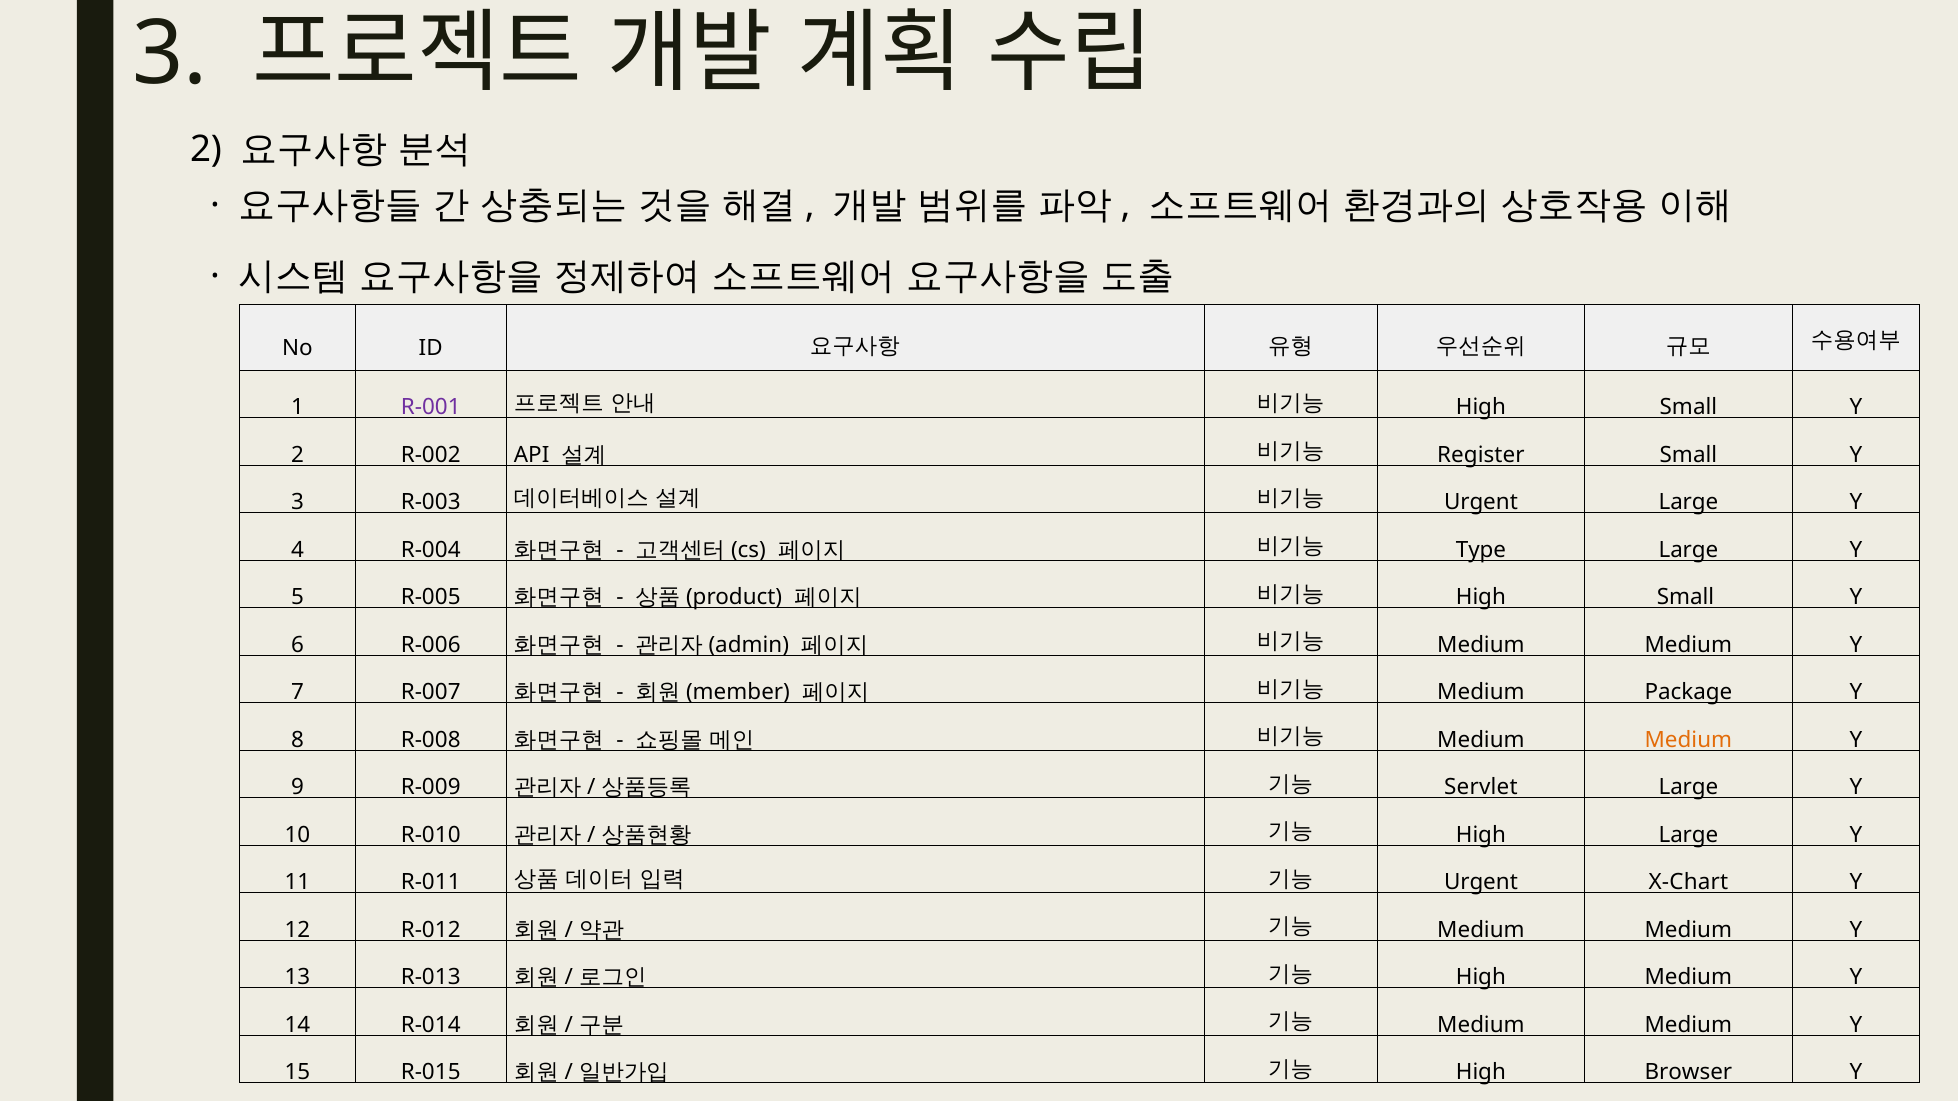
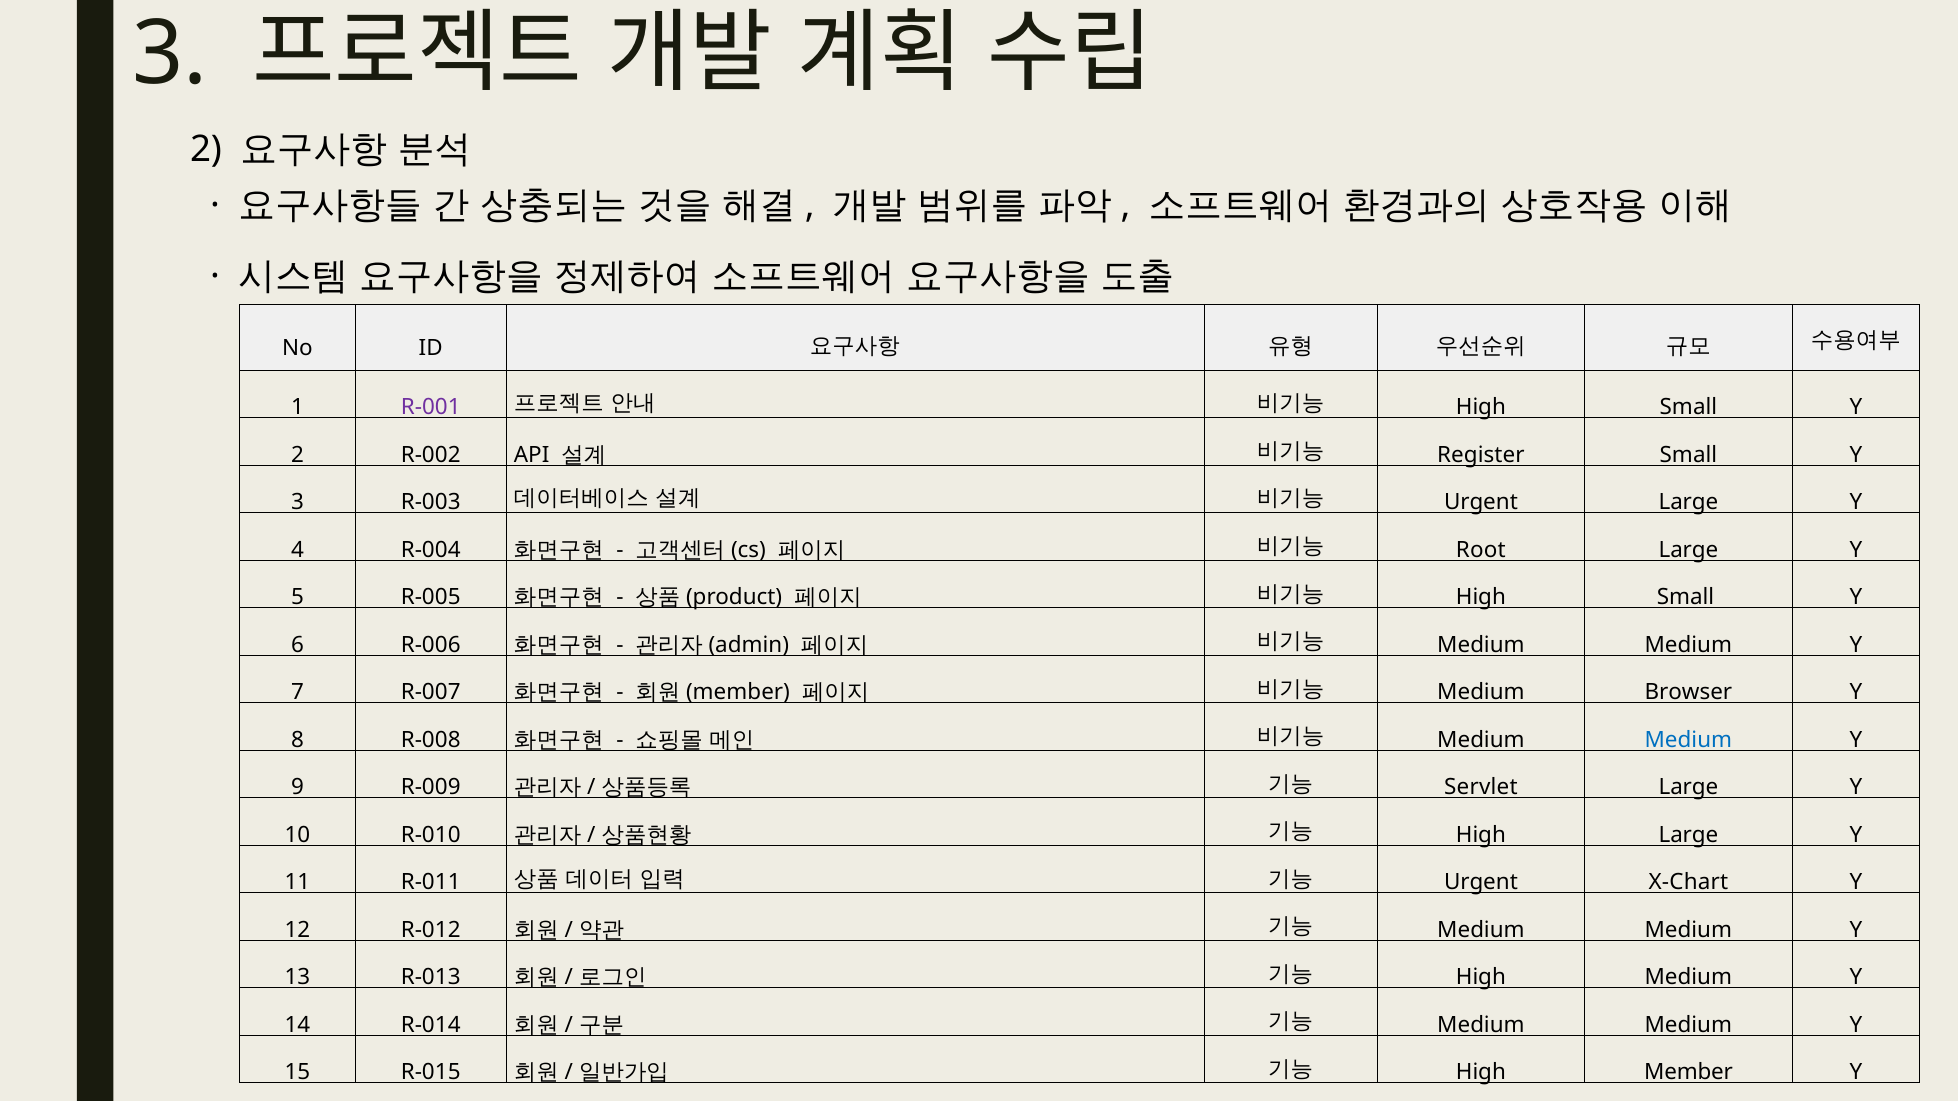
Type: Type -> Root
Package: Package -> Browser
Medium at (1688, 740) colour: orange -> blue
High Browser: Browser -> Member
